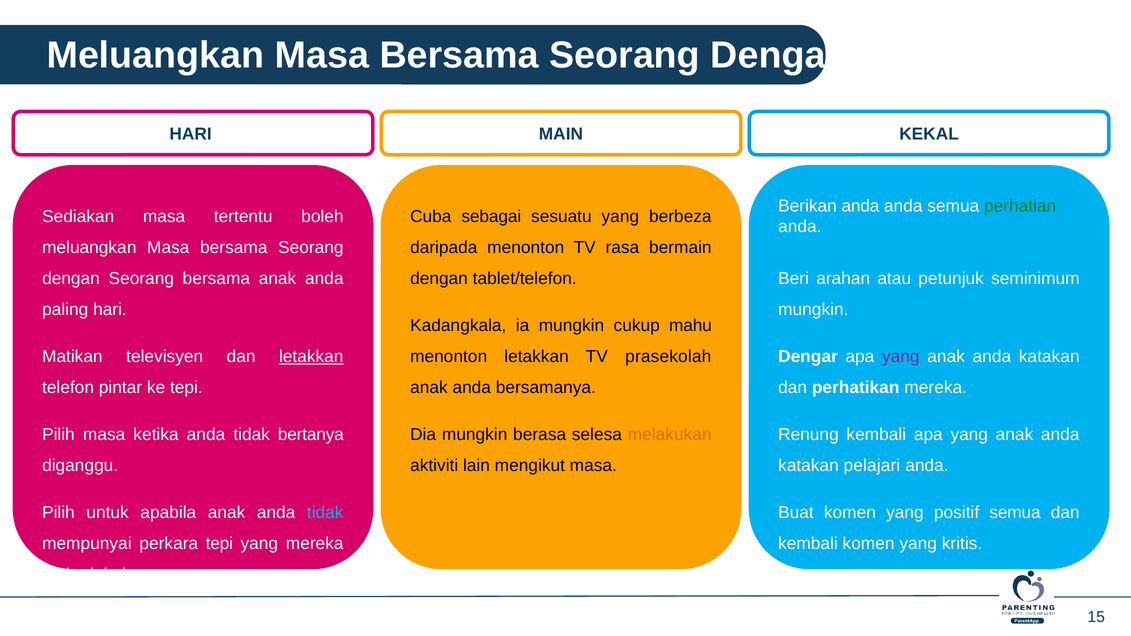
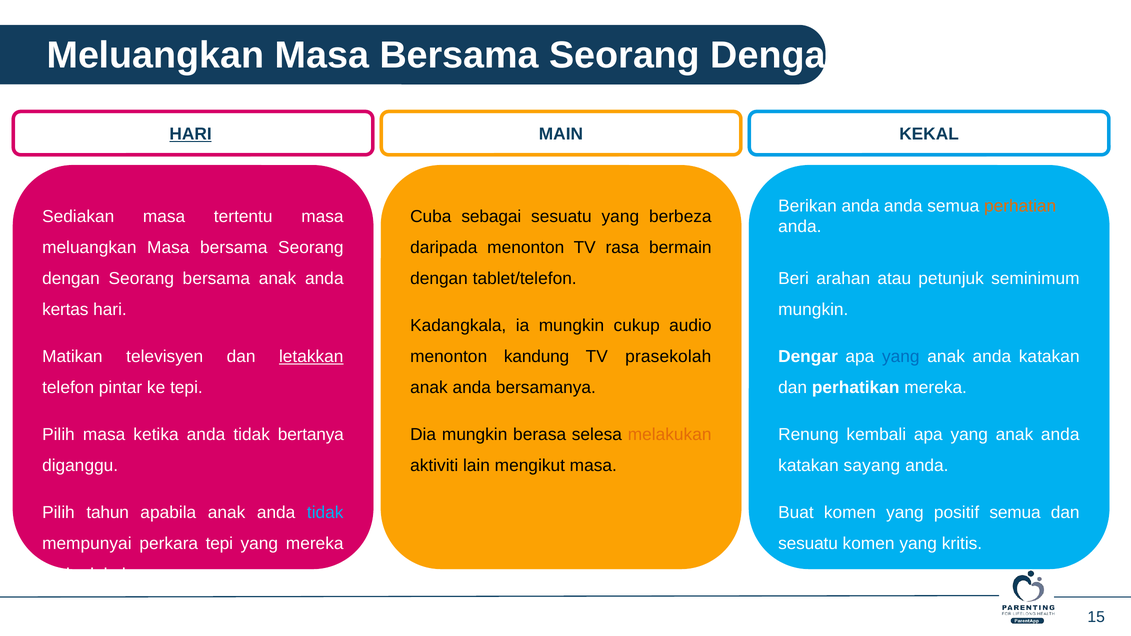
HARI at (191, 134) underline: none -> present
perhatian colour: green -> orange
tertentu boleh: boleh -> masa
paling: paling -> kertas
cukup mahu: mahu -> audio
menonton letakkan: letakkan -> kandung
yang at (901, 357) colour: purple -> blue
pelajari: pelajari -> sayang
untuk: untuk -> tahun
kembali at (808, 544): kembali -> sesuatu
